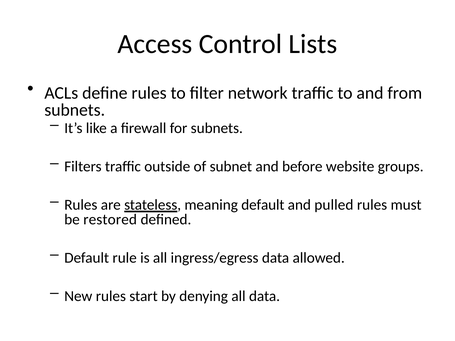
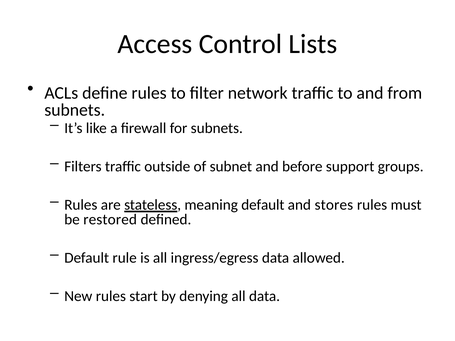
website: website -> support
pulled: pulled -> stores
